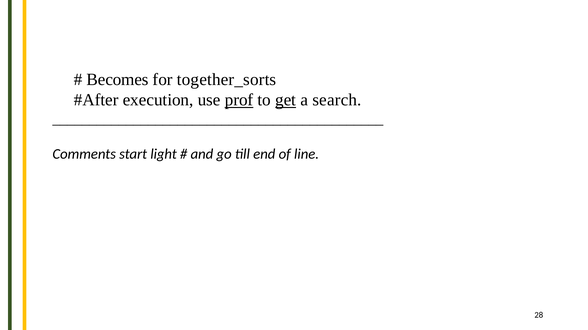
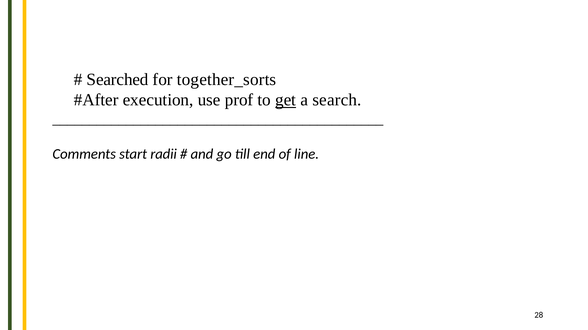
Becomes: Becomes -> Searched
prof underline: present -> none
light: light -> radii
